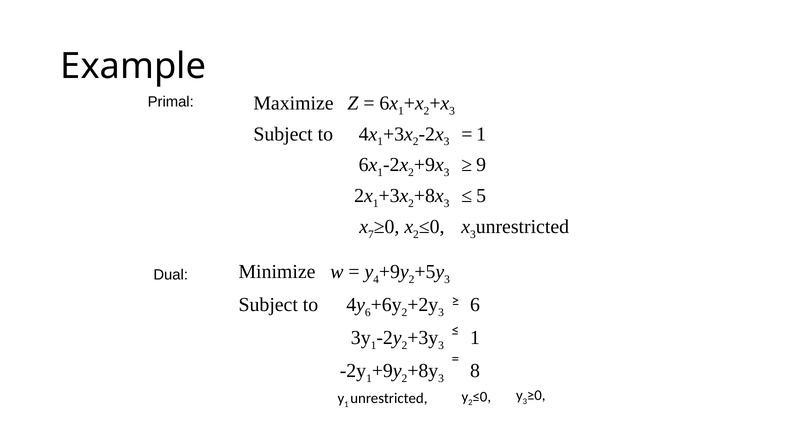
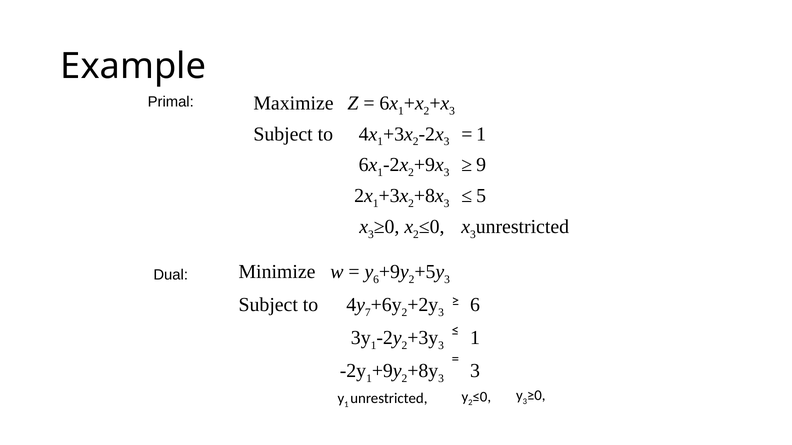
7 at (371, 235): 7 -> 3
4 at (376, 280): 4 -> 6
6 at (368, 313): 6 -> 7
8 at (475, 371): 8 -> 3
